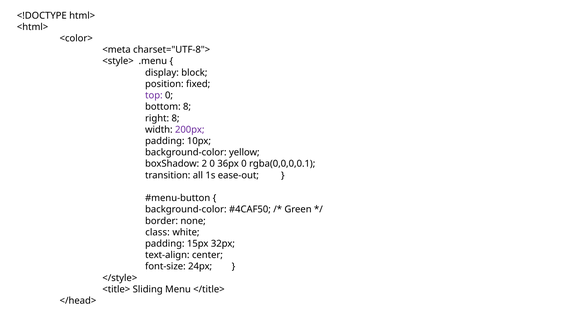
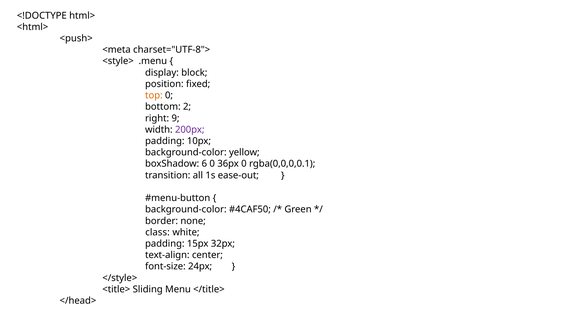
<color>: <color> -> <push>
top colour: purple -> orange
bottom 8: 8 -> 2
right 8: 8 -> 9
2: 2 -> 6
